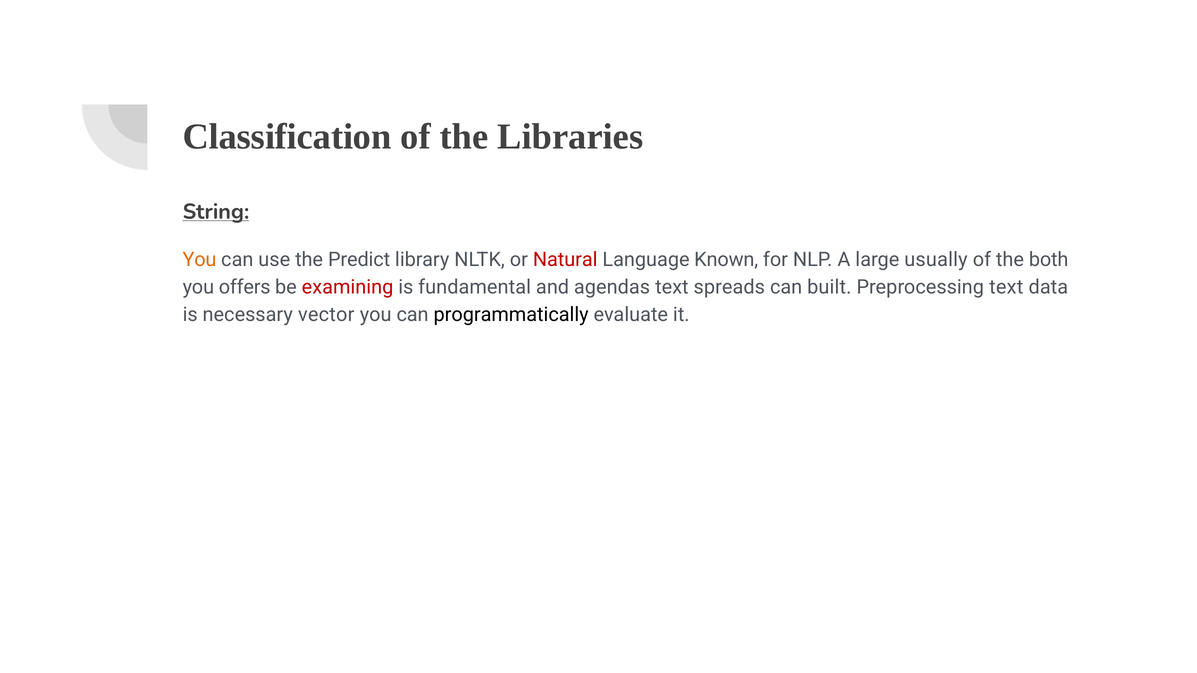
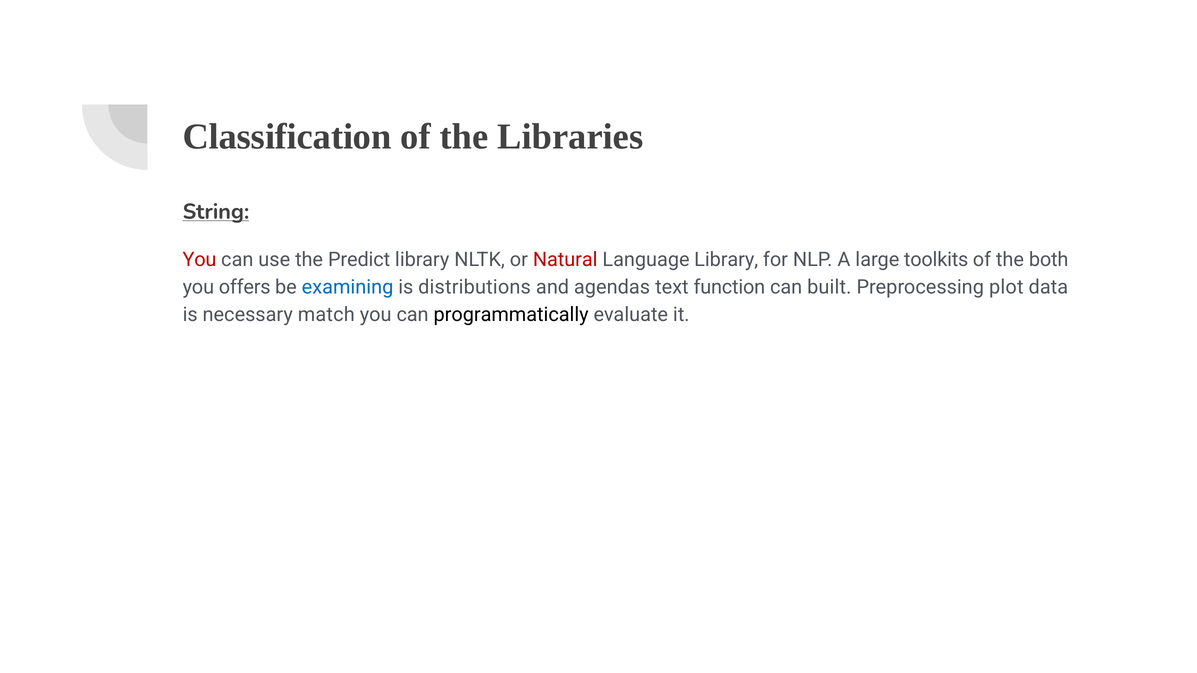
You at (200, 260) colour: orange -> red
Language Known: Known -> Library
usually: usually -> toolkits
examining colour: red -> blue
fundamental: fundamental -> distributions
spreads: spreads -> function
Preprocessing text: text -> plot
vector: vector -> match
